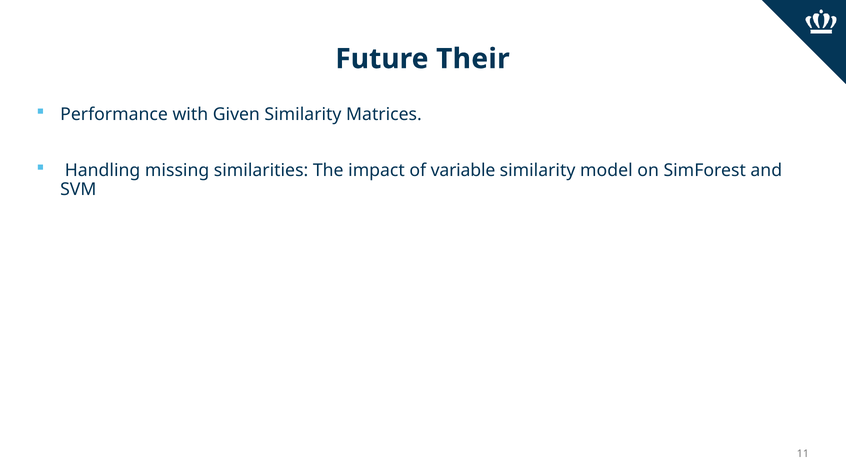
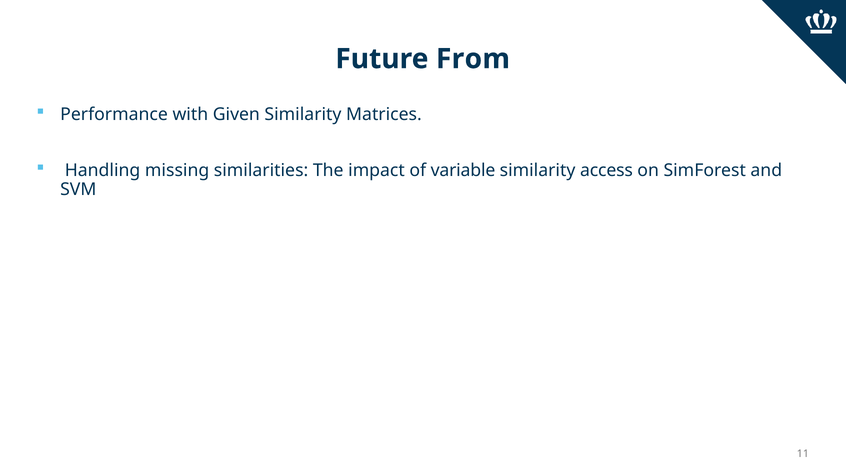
Their: Their -> From
model: model -> access
